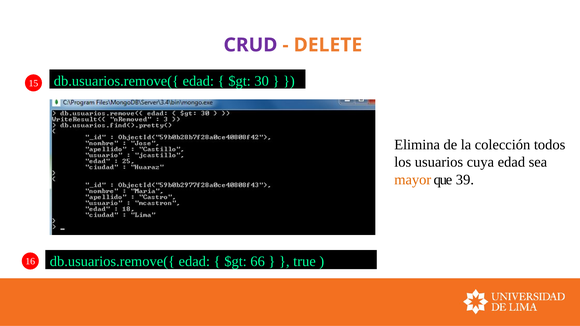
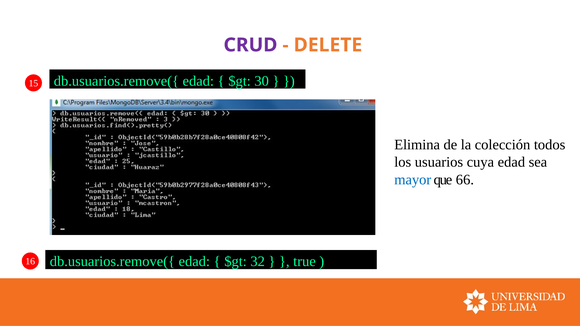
mayor colour: orange -> blue
39: 39 -> 66
66: 66 -> 32
